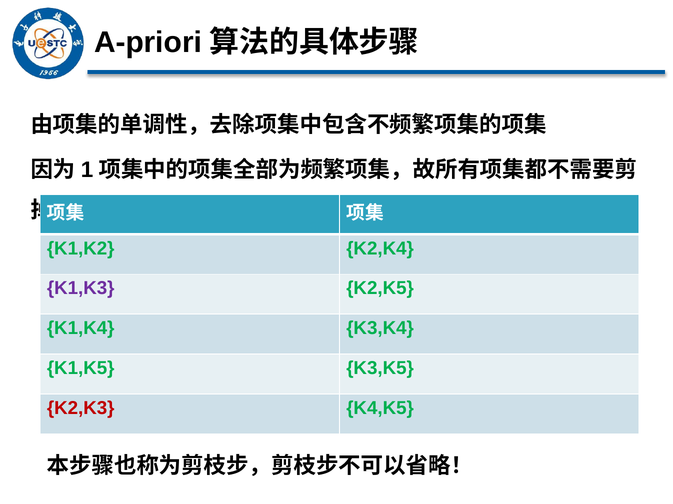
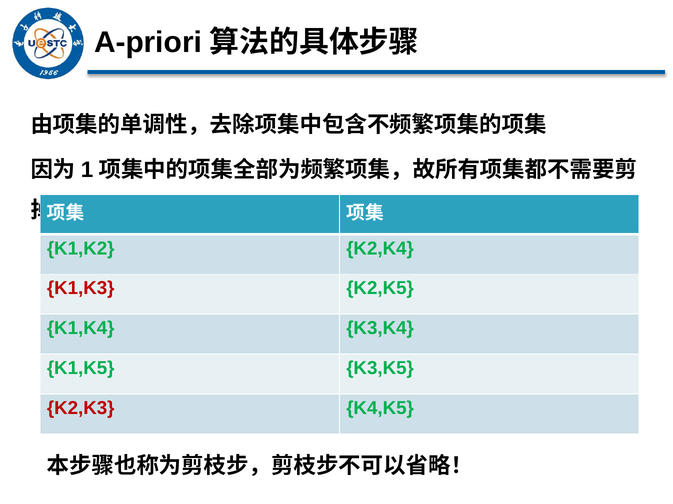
K1,K3 colour: purple -> red
